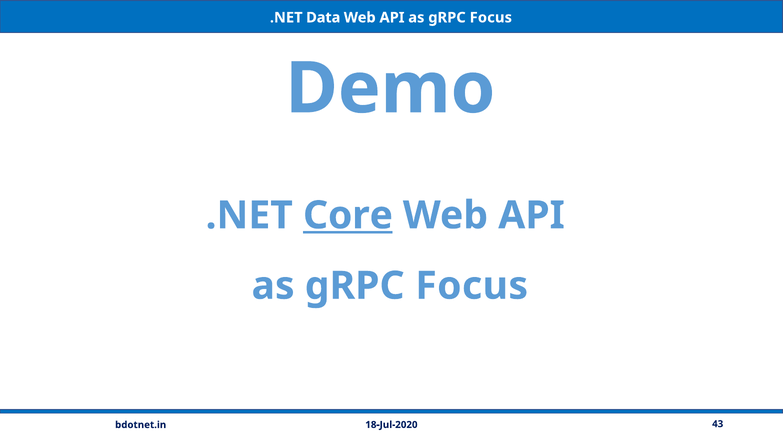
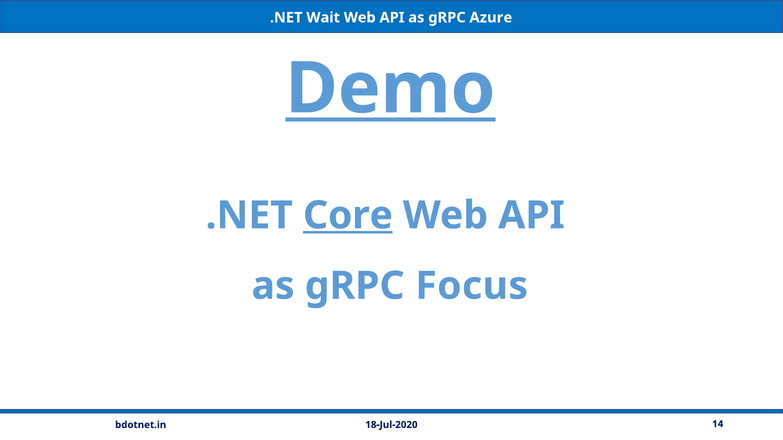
Data: Data -> Wait
Focus at (491, 18): Focus -> Azure
Demo underline: none -> present
43: 43 -> 14
